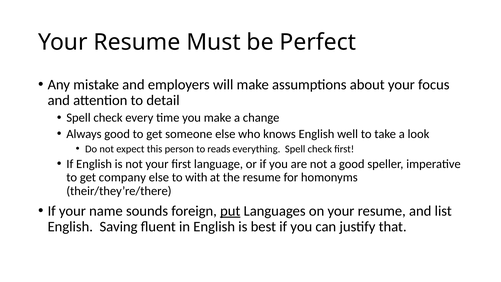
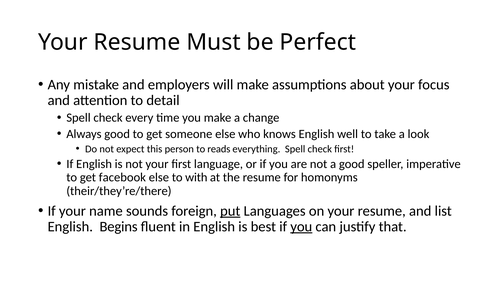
company: company -> facebook
Saving: Saving -> Begins
you at (301, 226) underline: none -> present
